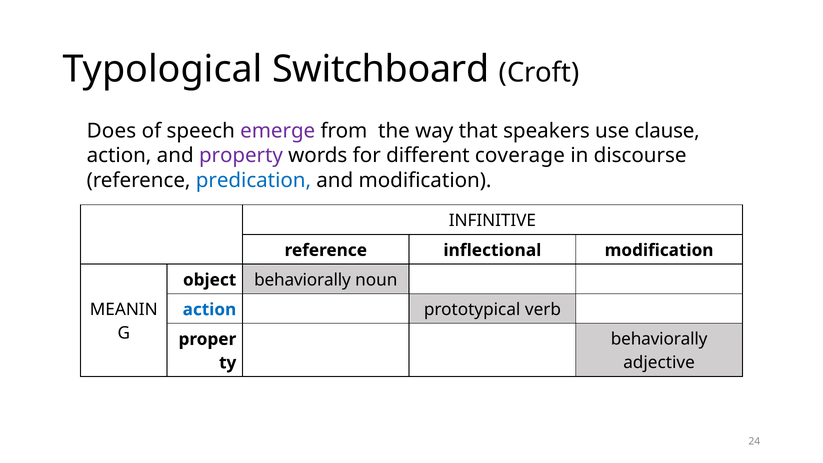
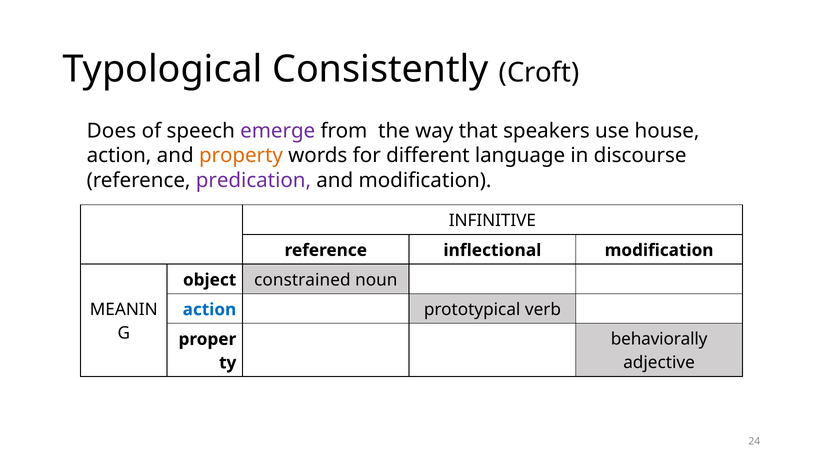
Switchboard: Switchboard -> Consistently
clause: clause -> house
property colour: purple -> orange
coverage: coverage -> language
predication colour: blue -> purple
object behaviorally: behaviorally -> constrained
